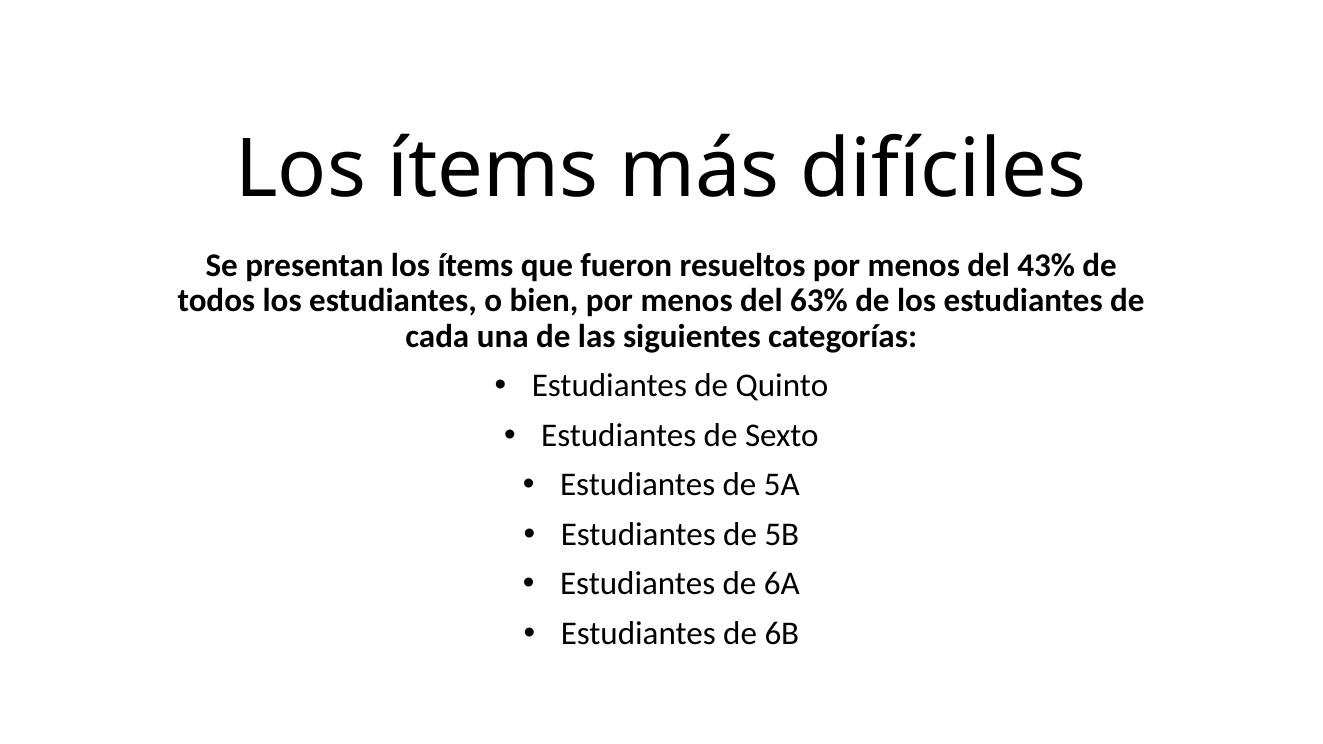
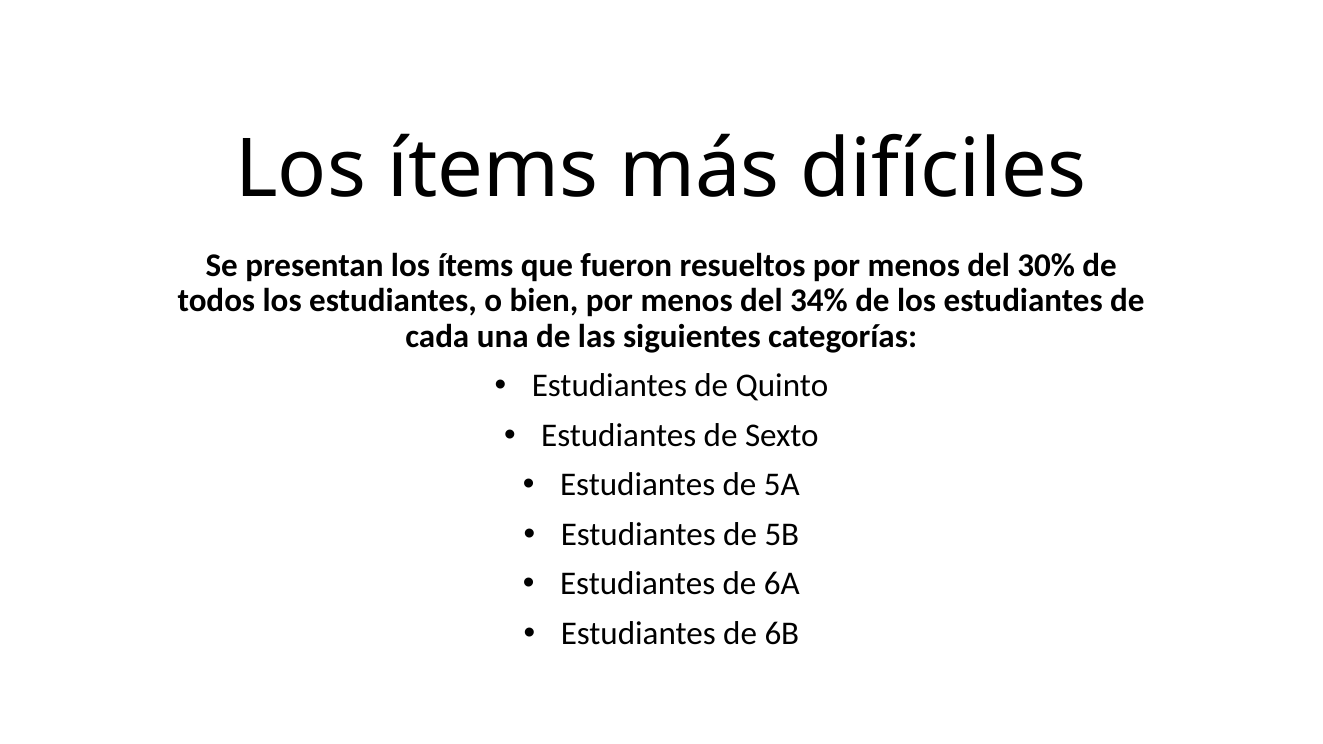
43%: 43% -> 30%
63%: 63% -> 34%
